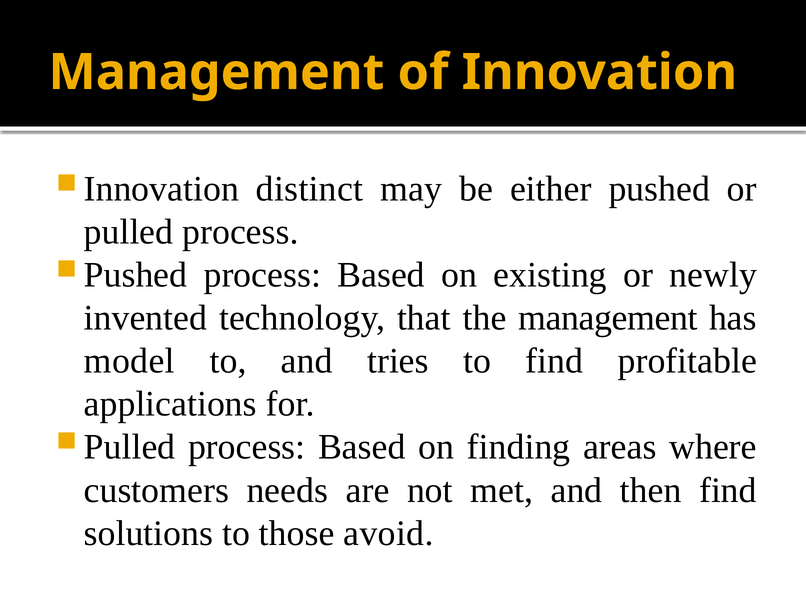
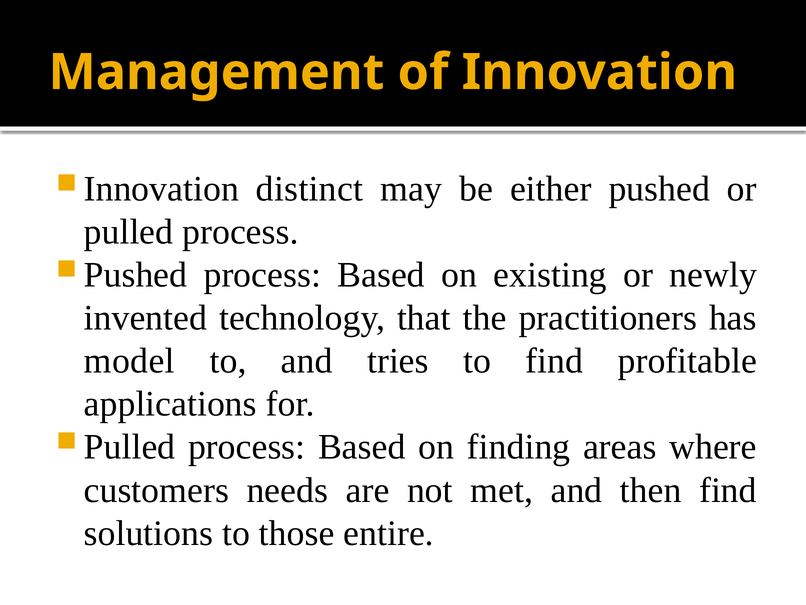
the management: management -> practitioners
avoid: avoid -> entire
